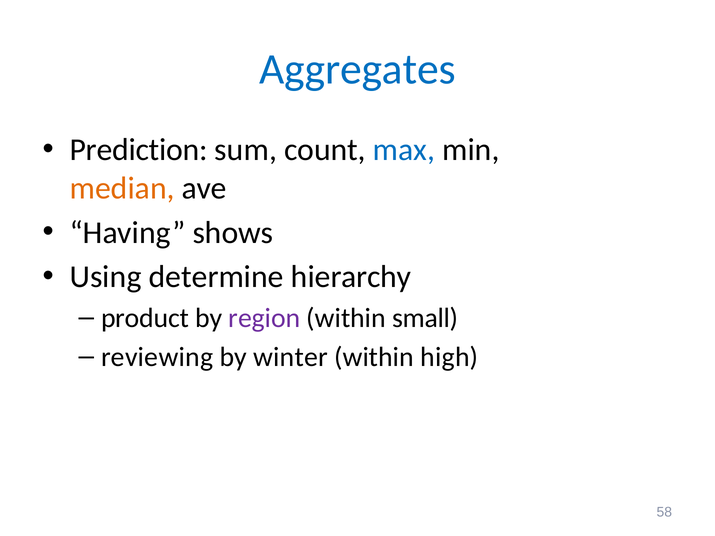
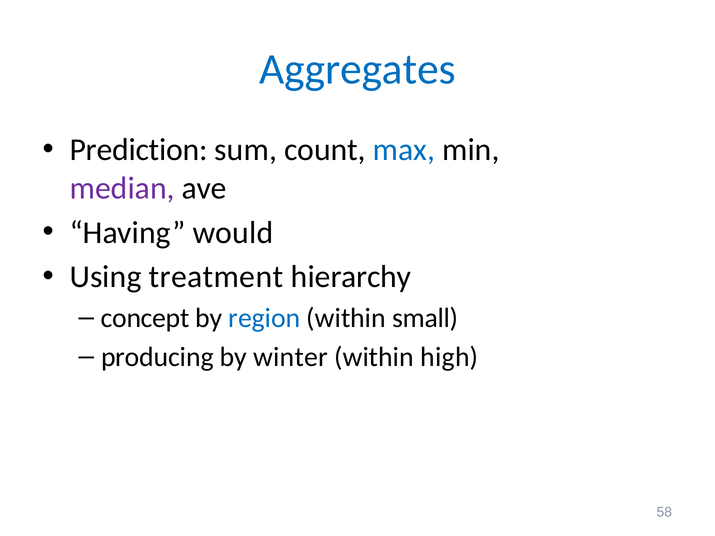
median colour: orange -> purple
shows: shows -> would
determine: determine -> treatment
product: product -> concept
region colour: purple -> blue
reviewing: reviewing -> producing
